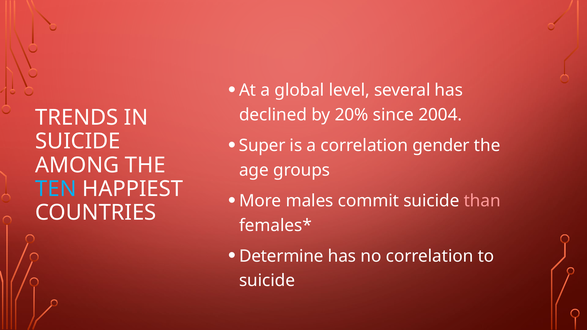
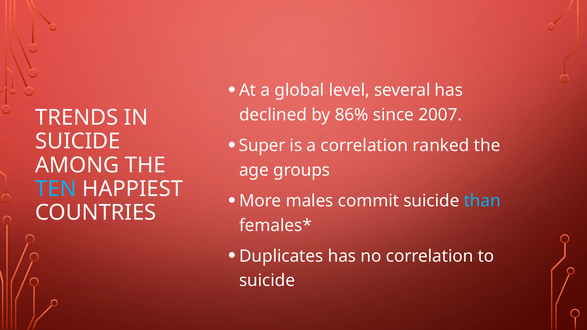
20%: 20% -> 86%
2004: 2004 -> 2007
gender: gender -> ranked
than colour: pink -> light blue
Determine: Determine -> Duplicates
